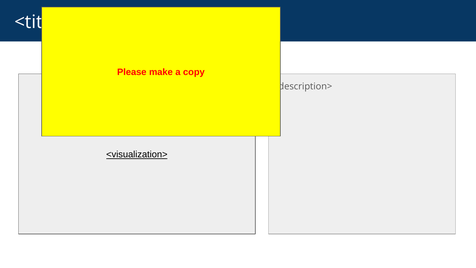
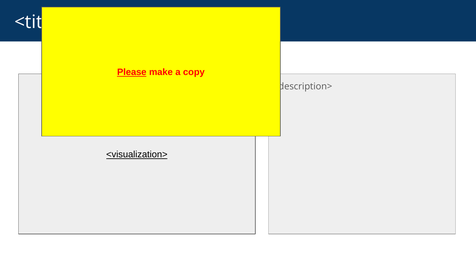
Please underline: none -> present
